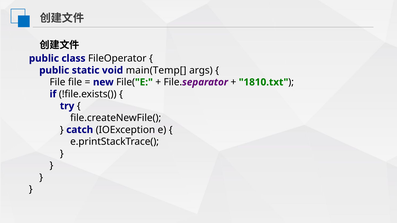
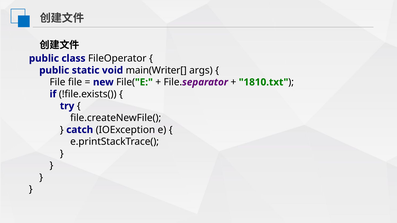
main(Temp[: main(Temp[ -> main(Writer[
